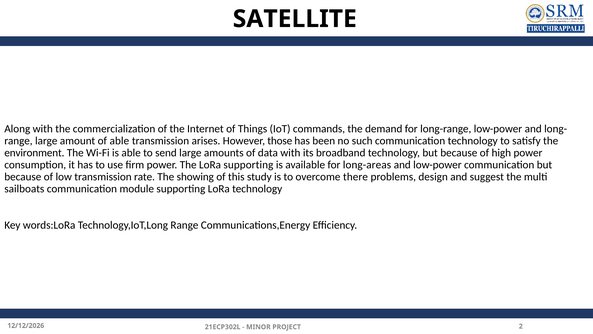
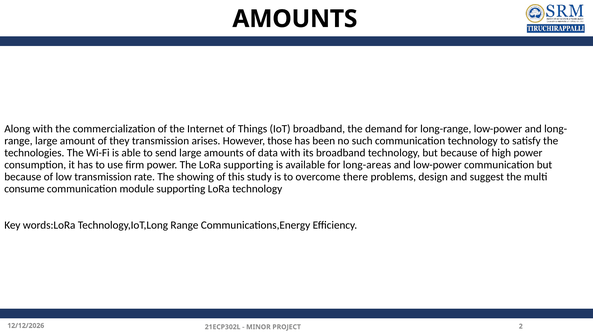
SATELLITE at (295, 19): SATELLITE -> AMOUNTS
IoT commands: commands -> broadband
of able: able -> they
environment: environment -> technologies
sailboats: sailboats -> consume
